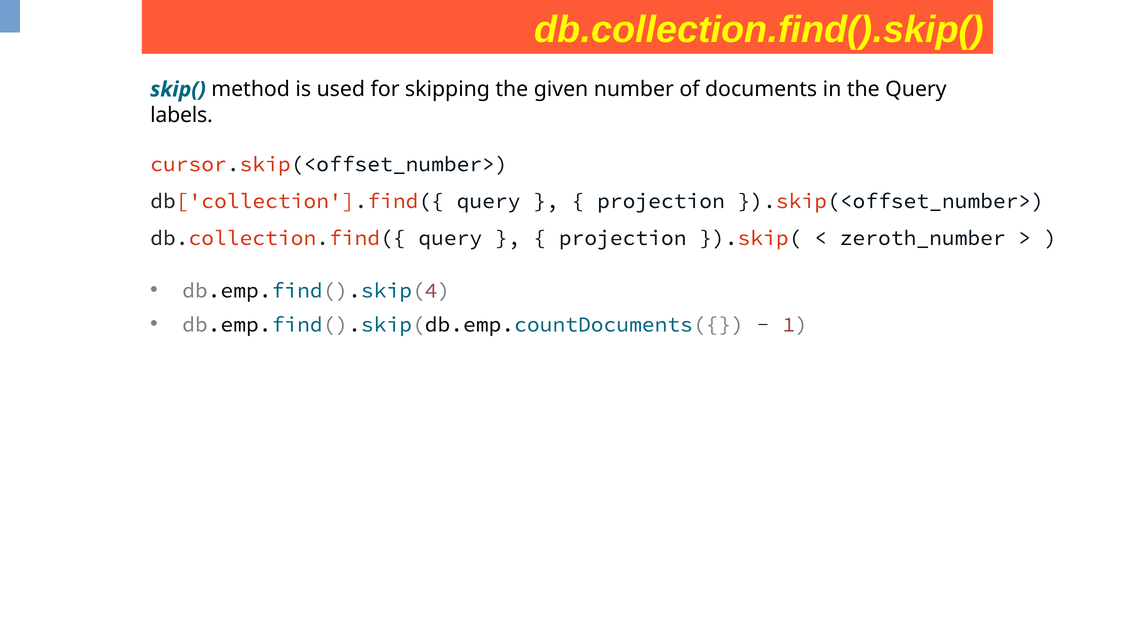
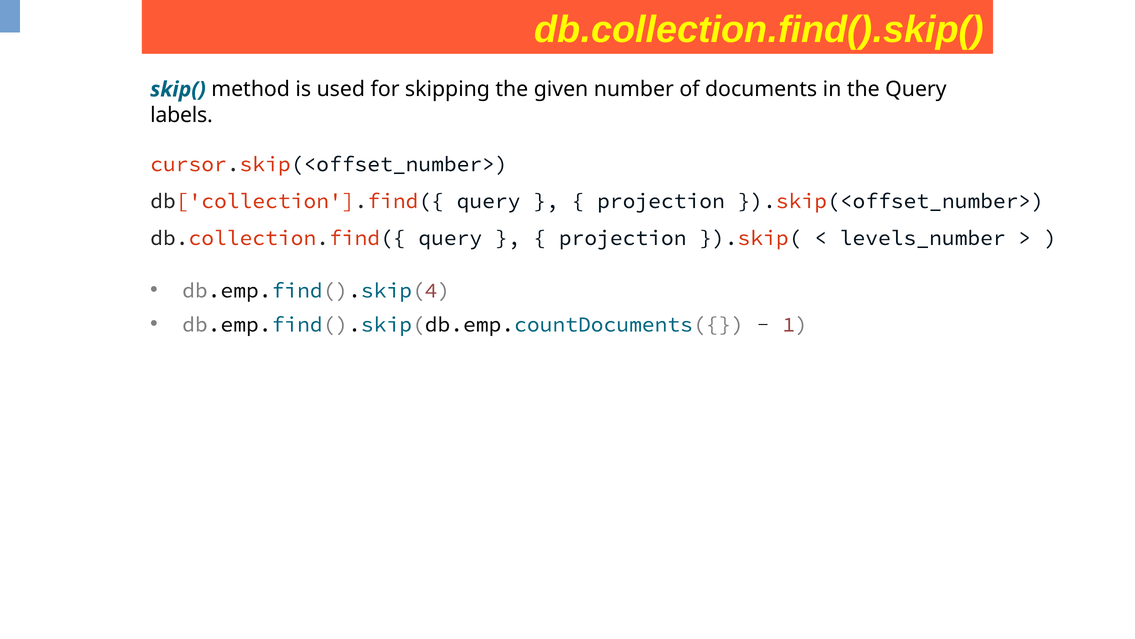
zeroth_number: zeroth_number -> levels_number
